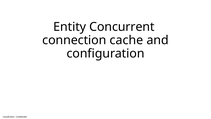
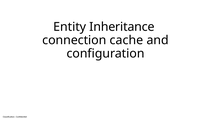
Concurrent: Concurrent -> Inheritance
